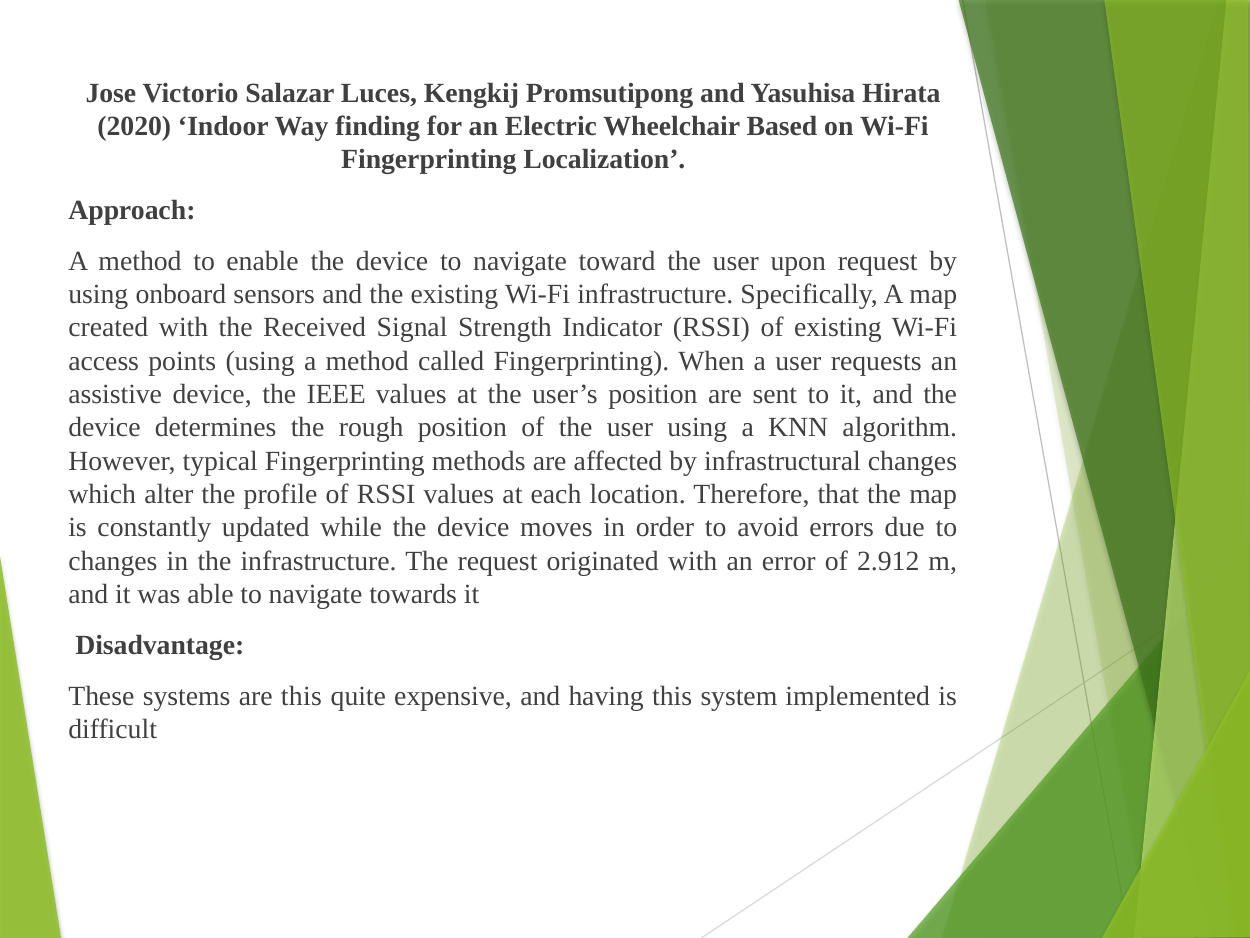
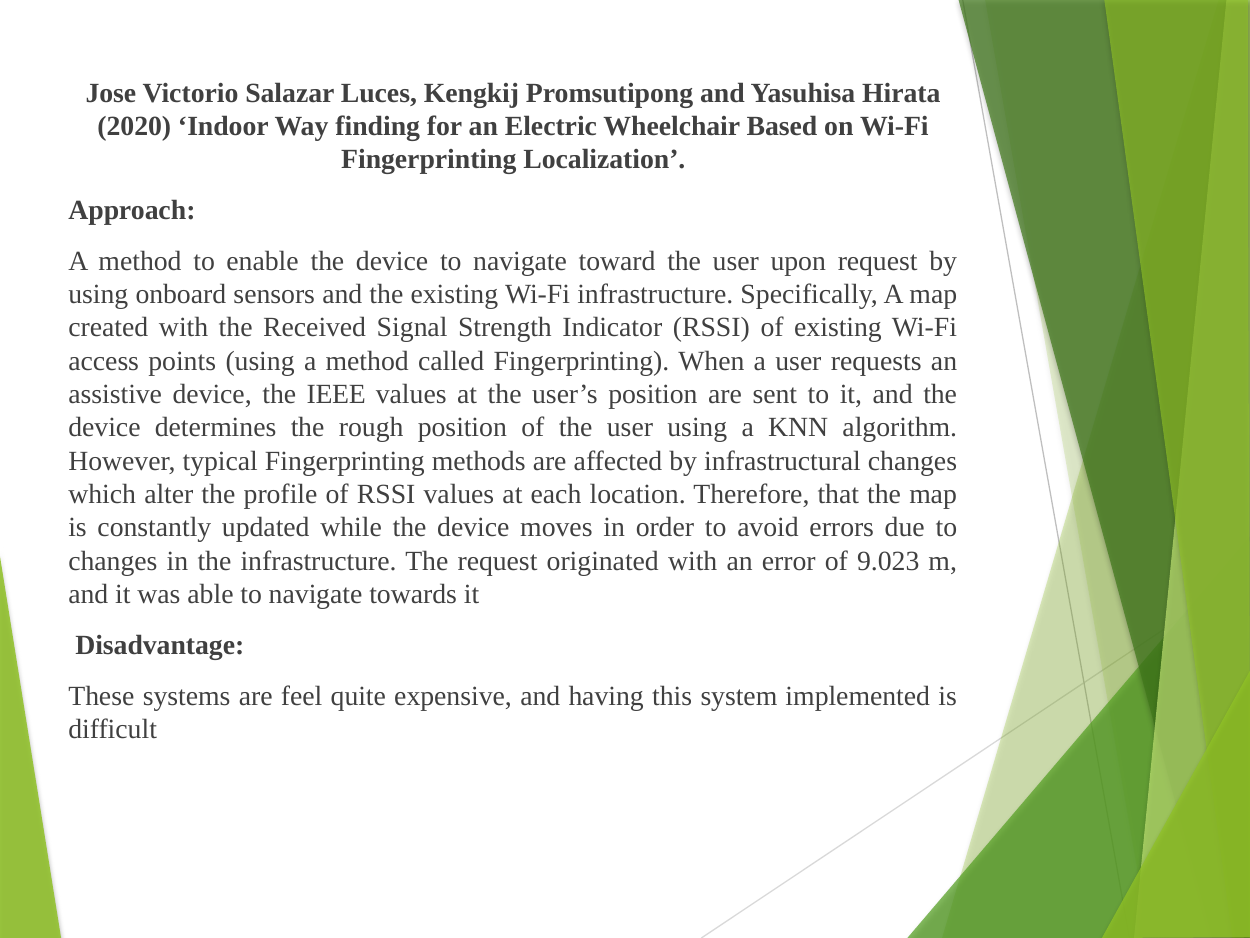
2.912: 2.912 -> 9.023
are this: this -> feel
